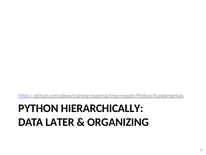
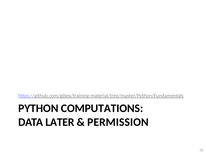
HIERARCHICALLY: HIERARCHICALLY -> COMPUTATIONS
ORGANIZING: ORGANIZING -> PERMISSION
